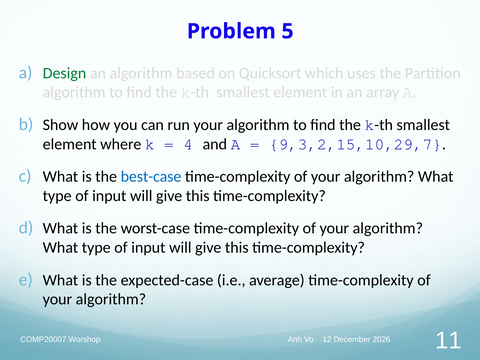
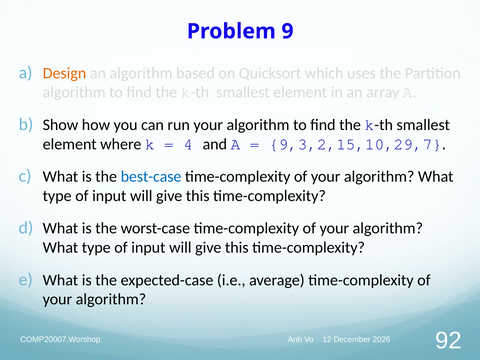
5: 5 -> 9
Design colour: green -> orange
11: 11 -> 92
